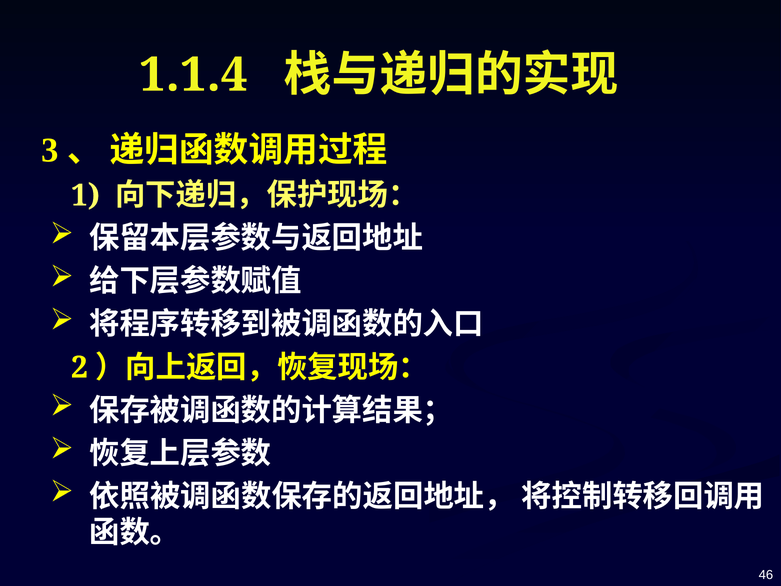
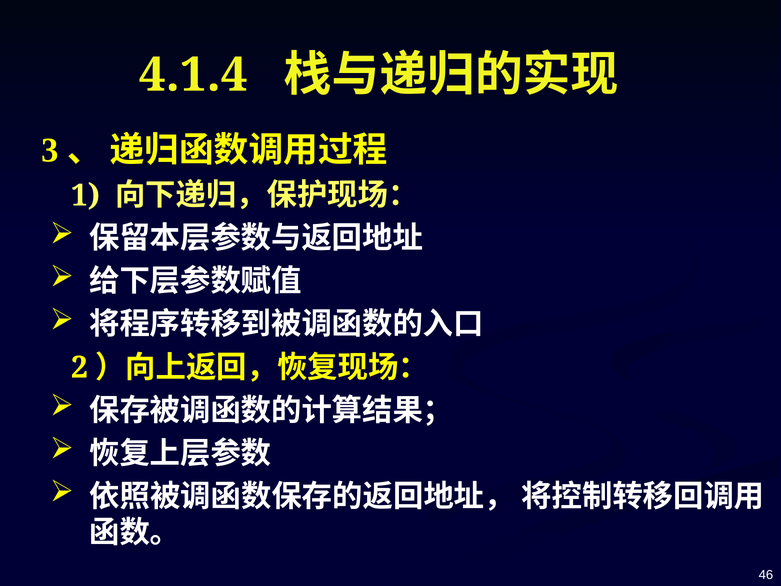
1.1.4: 1.1.4 -> 4.1.4
